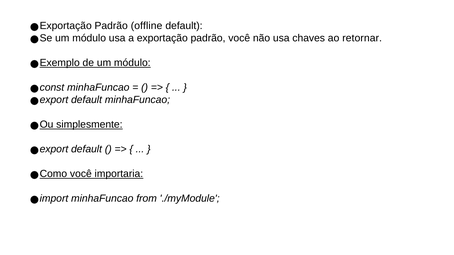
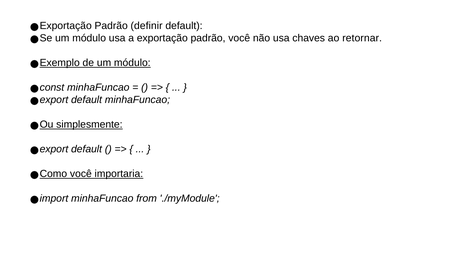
offline: offline -> definir
